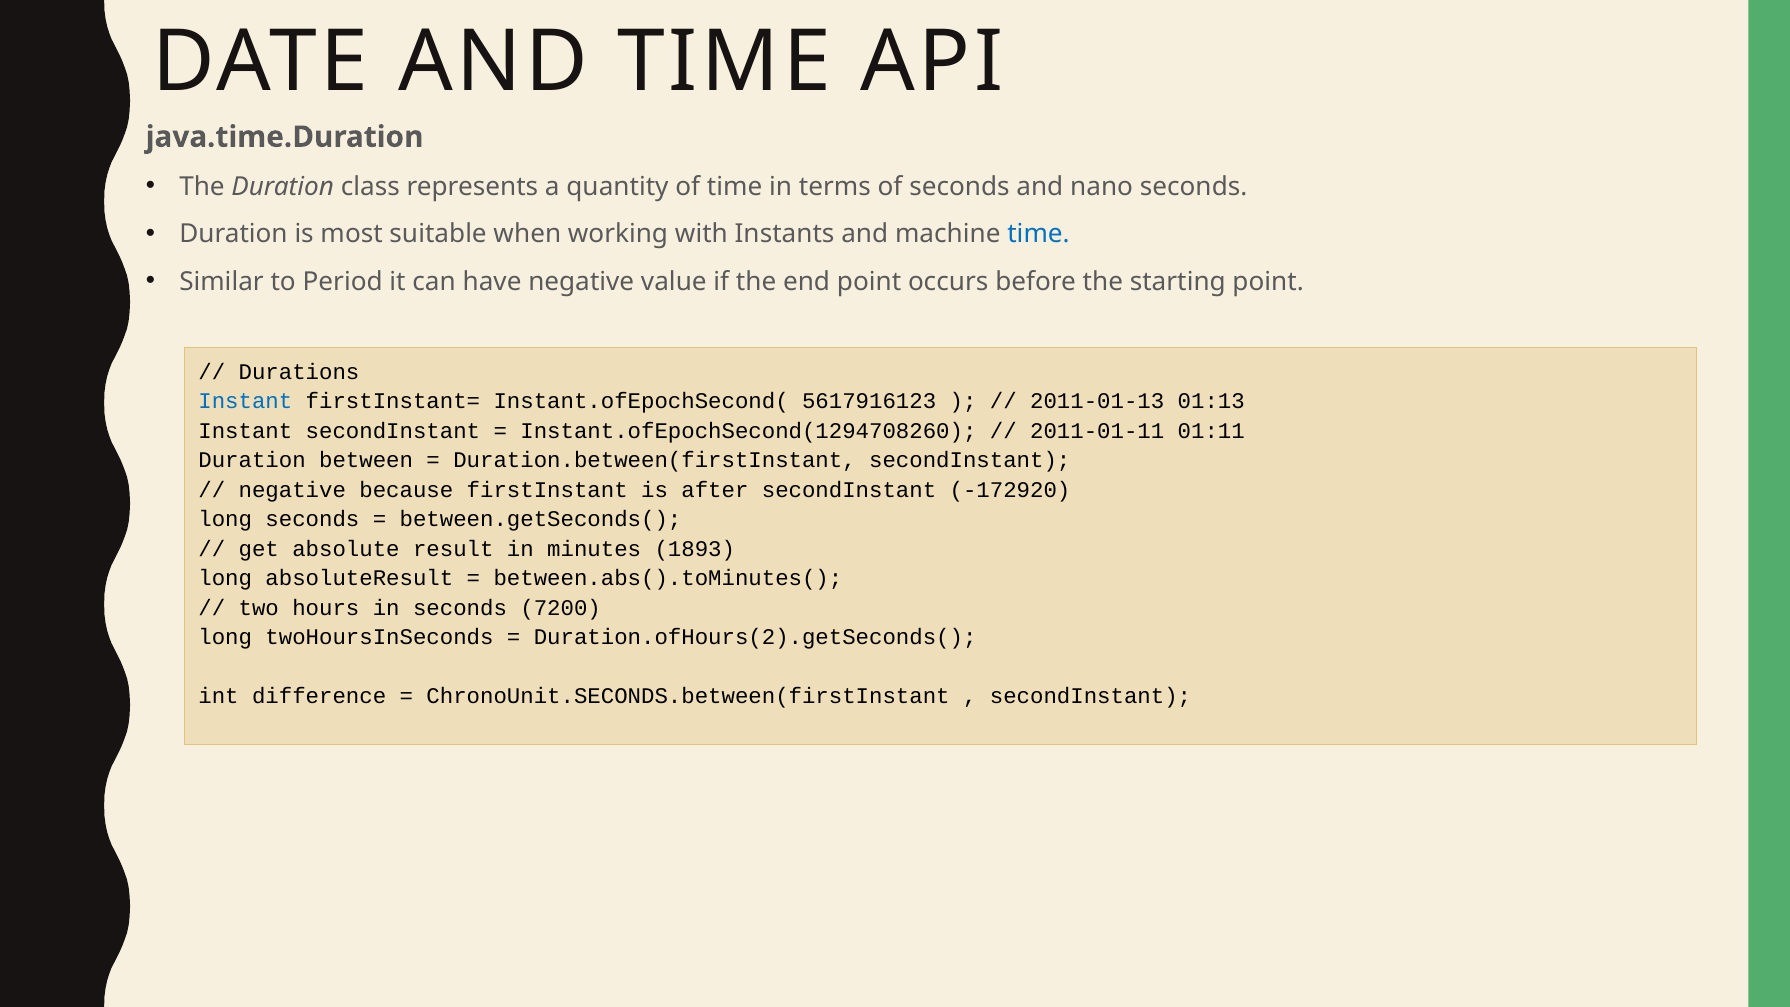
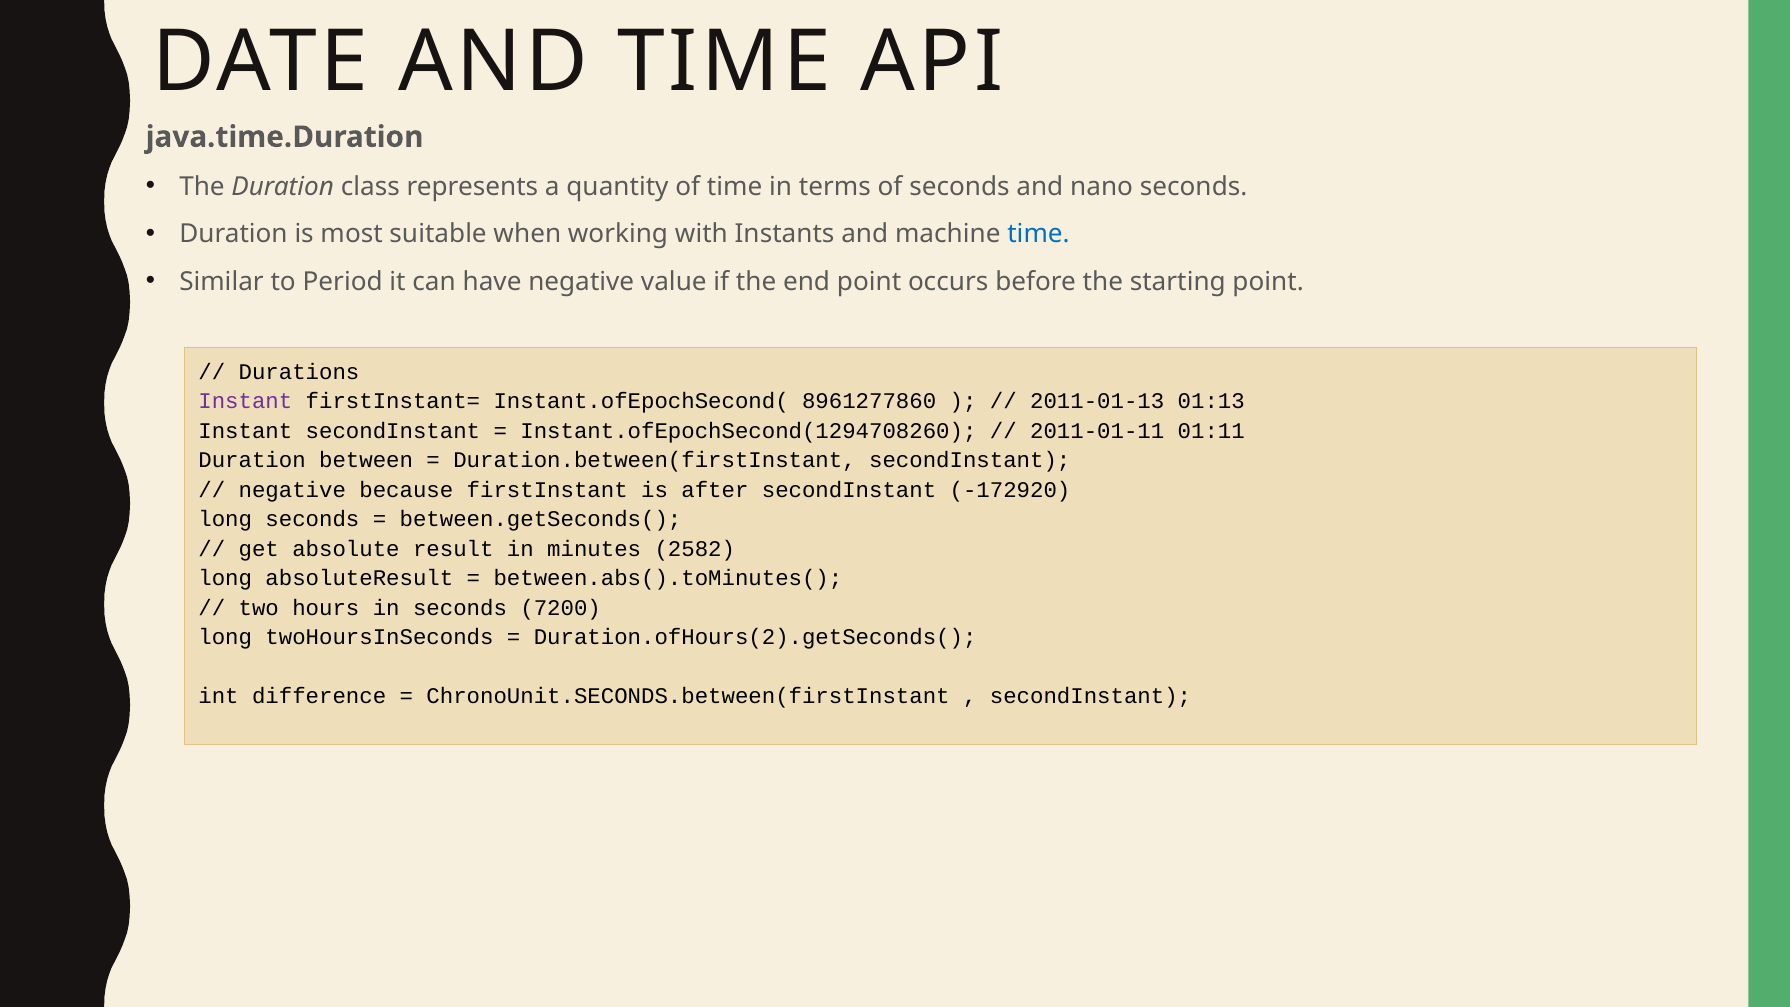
Instant at (245, 401) colour: blue -> purple
5617916123: 5617916123 -> 8961277860
1893: 1893 -> 2582
